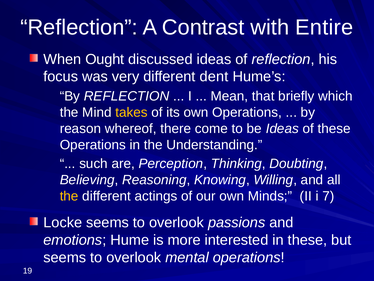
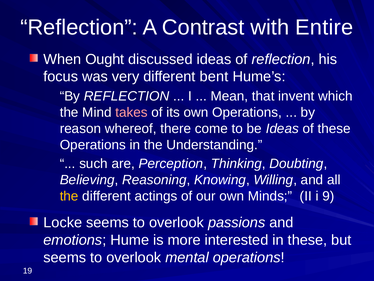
dent: dent -> bent
briefly: briefly -> invent
takes colour: yellow -> pink
7: 7 -> 9
